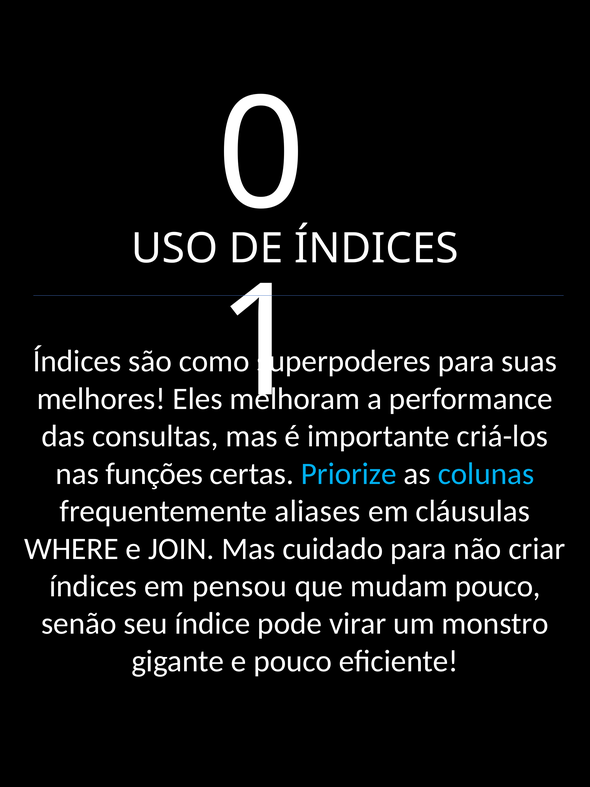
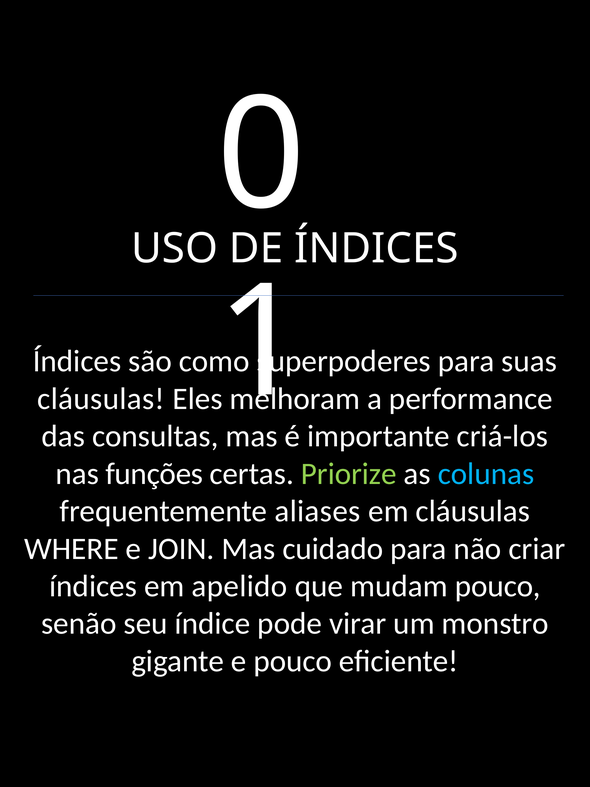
melhores at (101, 399): melhores -> cláusulas
Priorize colour: light blue -> light green
pensou: pensou -> apelido
